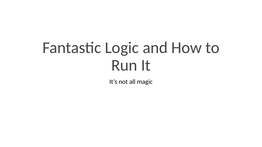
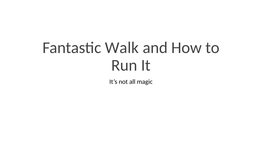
Logic: Logic -> Walk
